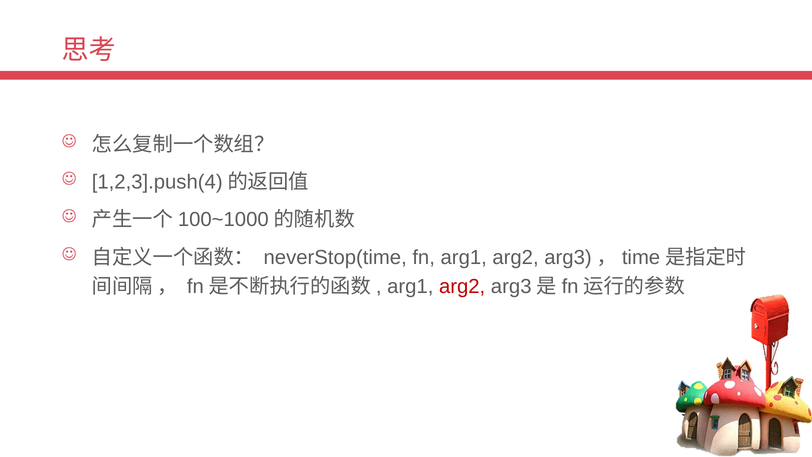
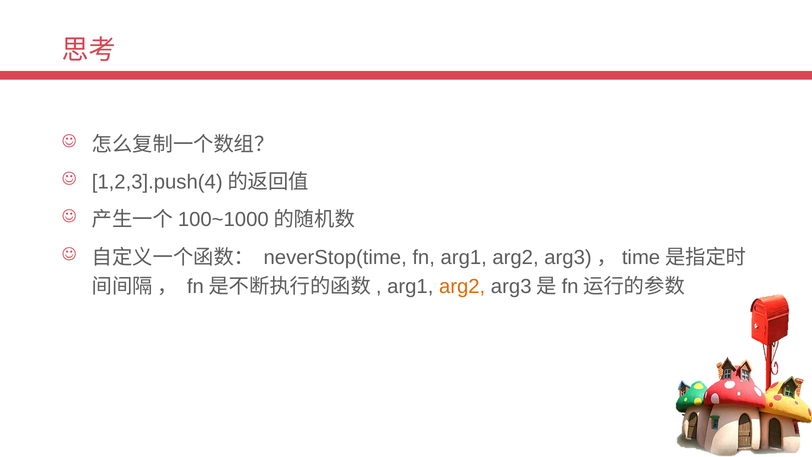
arg2 at (462, 287) colour: red -> orange
